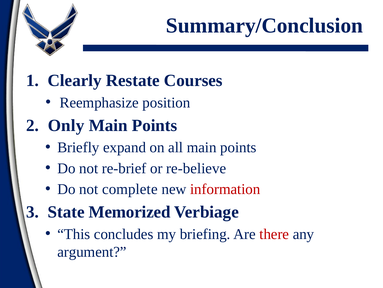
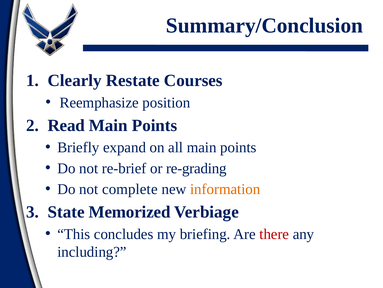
Only: Only -> Read
re-believe: re-believe -> re-grading
information colour: red -> orange
argument: argument -> including
